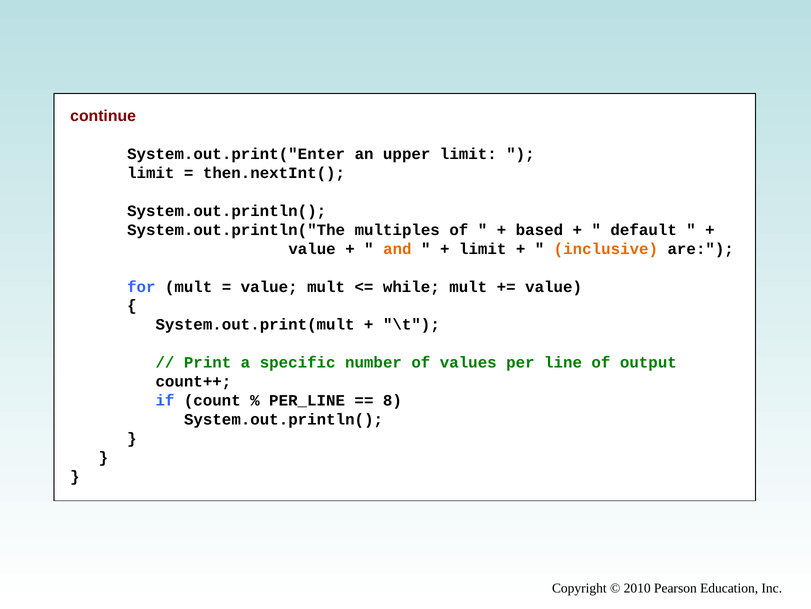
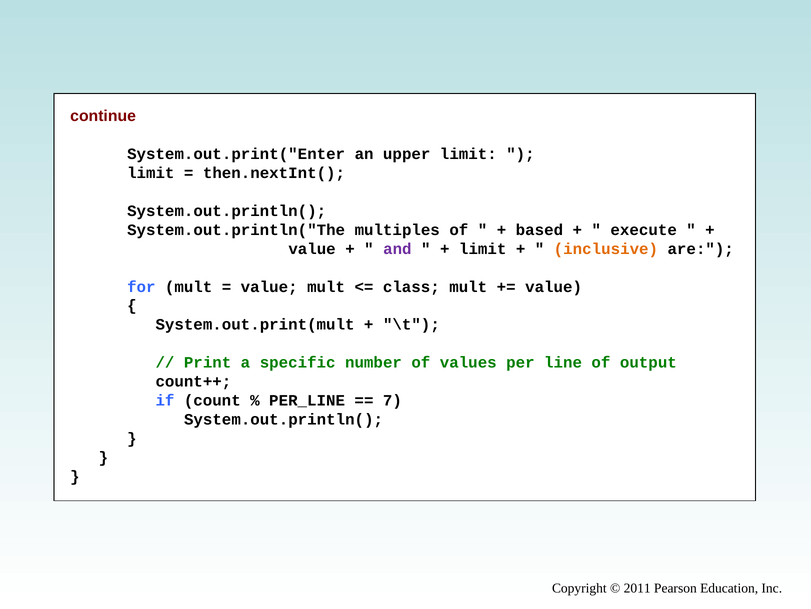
default: default -> execute
and colour: orange -> purple
while: while -> class
8: 8 -> 7
2010: 2010 -> 2011
